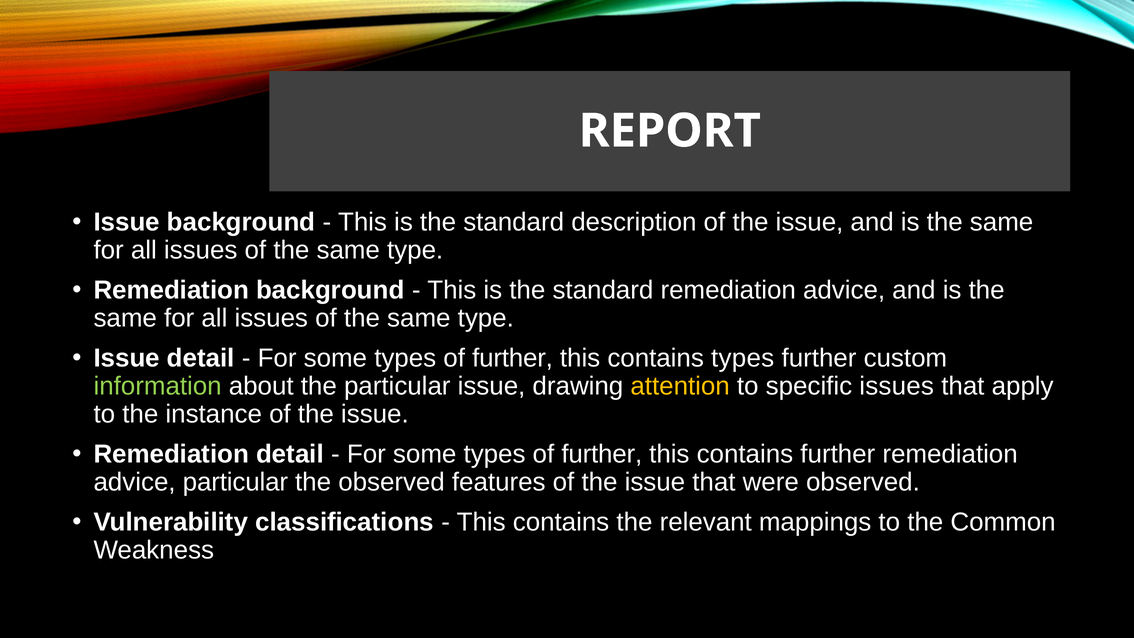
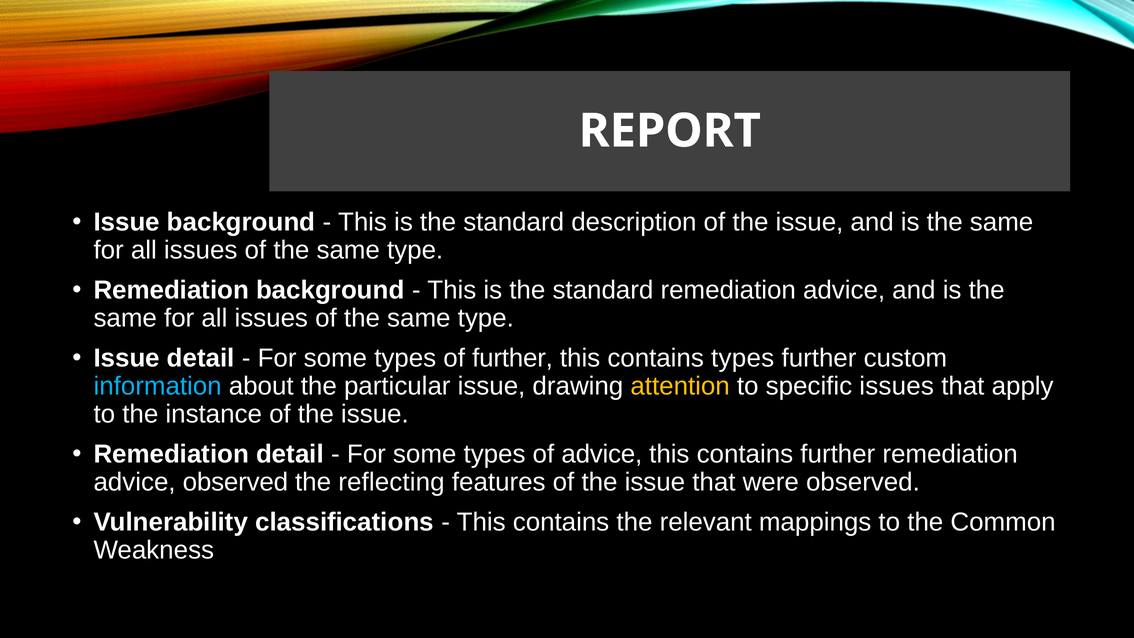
information colour: light green -> light blue
further at (602, 454): further -> advice
advice particular: particular -> observed
the observed: observed -> reflecting
